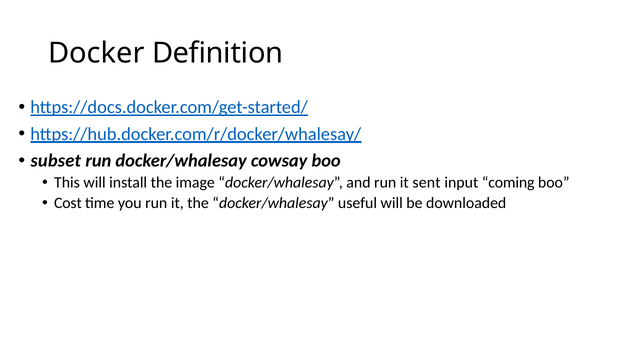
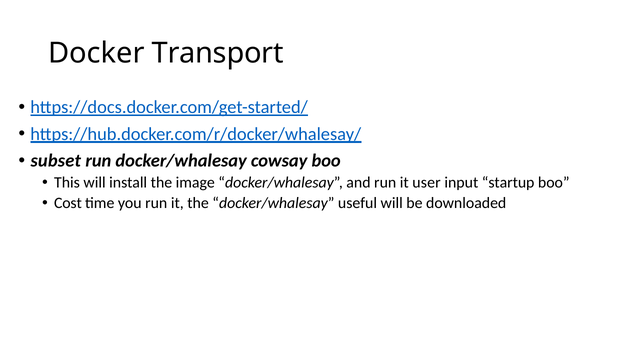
Definition: Definition -> Transport
sent: sent -> user
coming: coming -> startup
